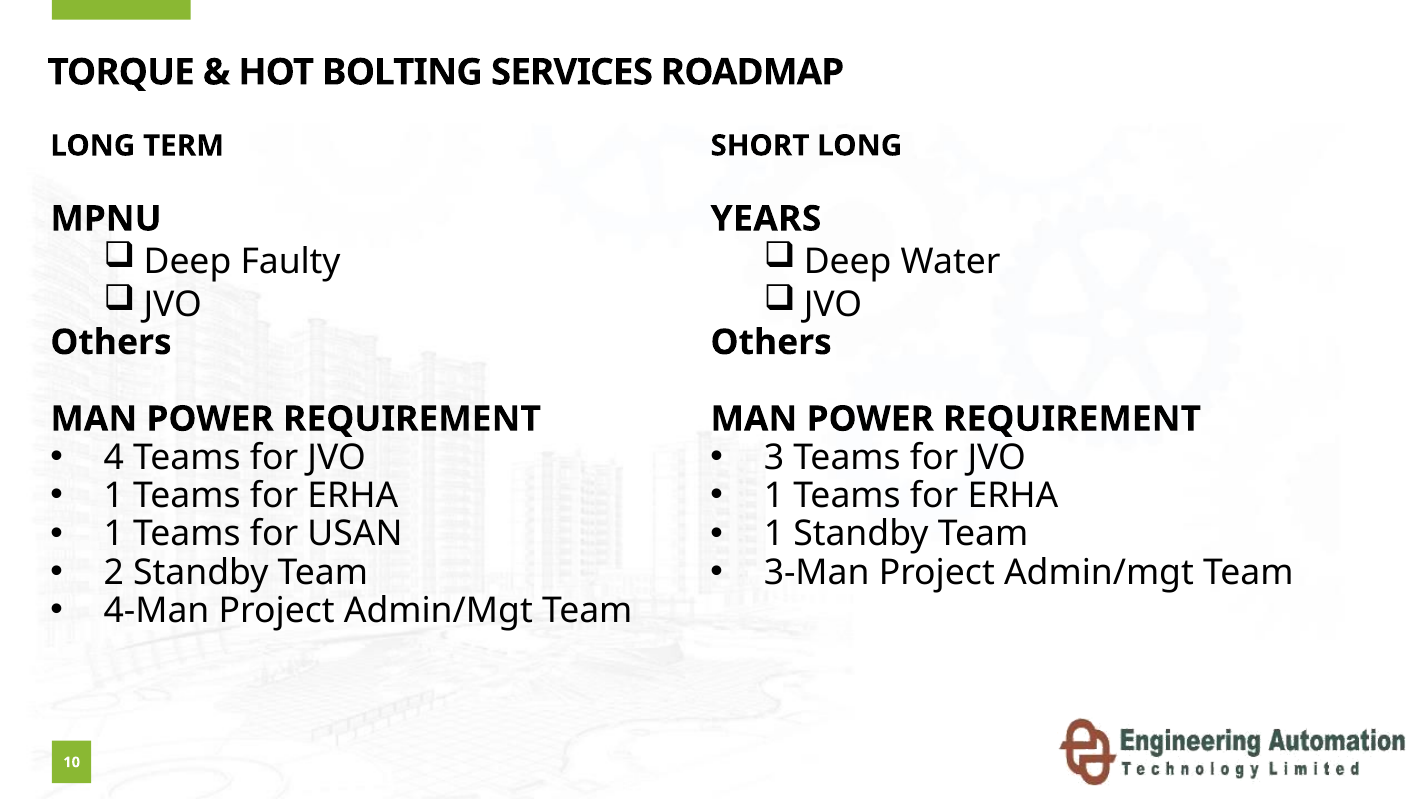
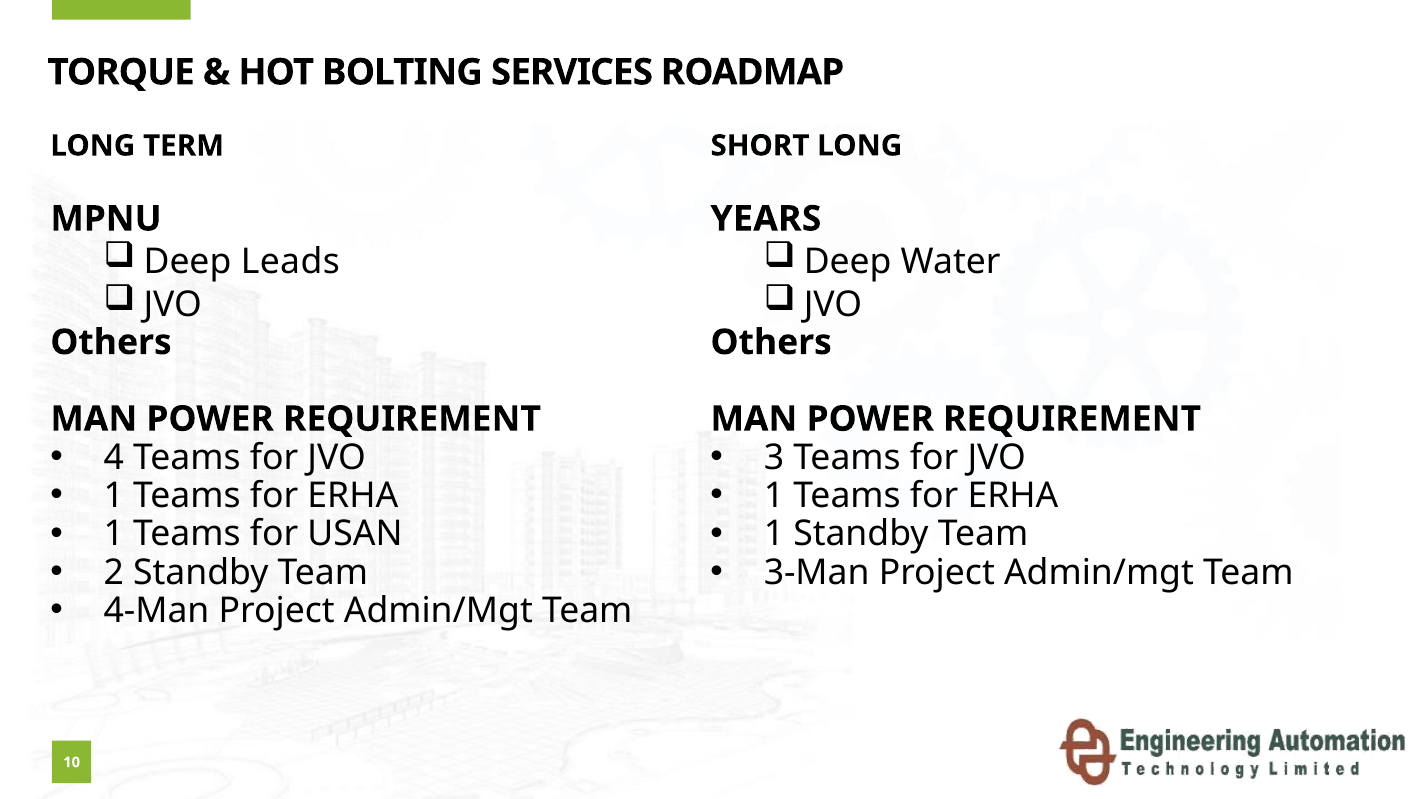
Faulty: Faulty -> Leads
